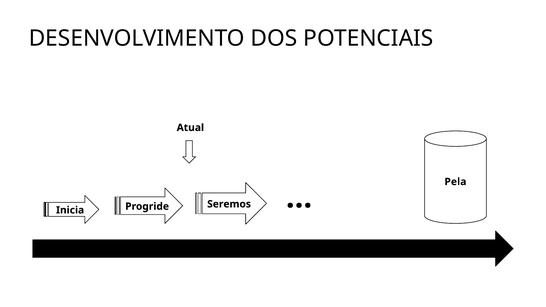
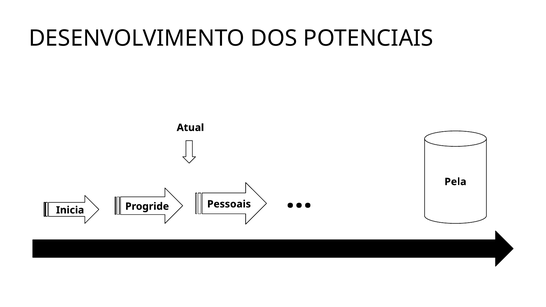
Seremos: Seremos -> Pessoais
